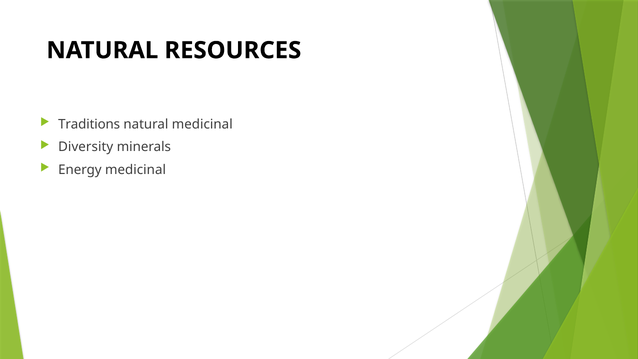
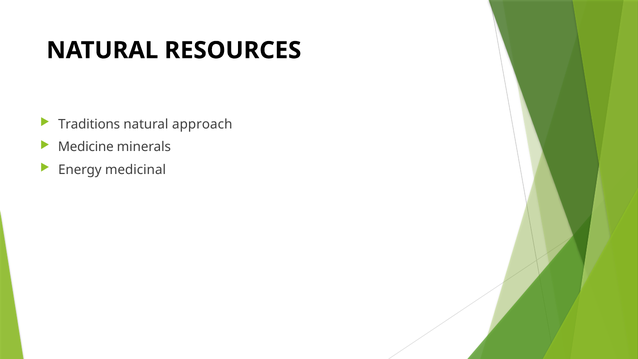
natural medicinal: medicinal -> approach
Diversity: Diversity -> Medicine
